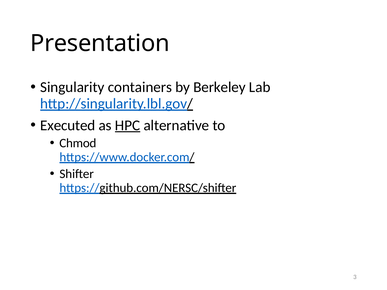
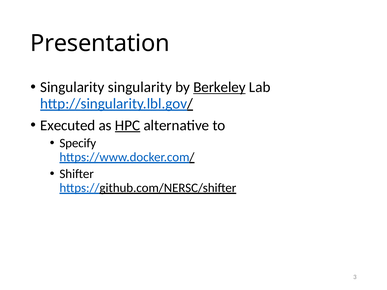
Singularity containers: containers -> singularity
Berkeley underline: none -> present
Chmod: Chmod -> Specify
